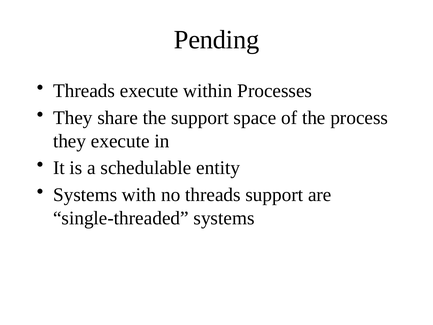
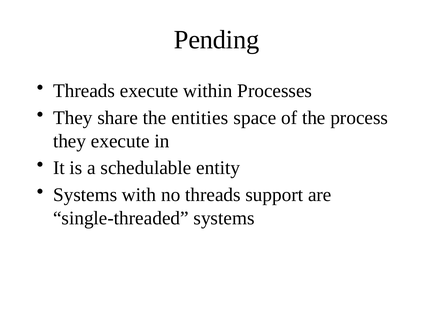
the support: support -> entities
